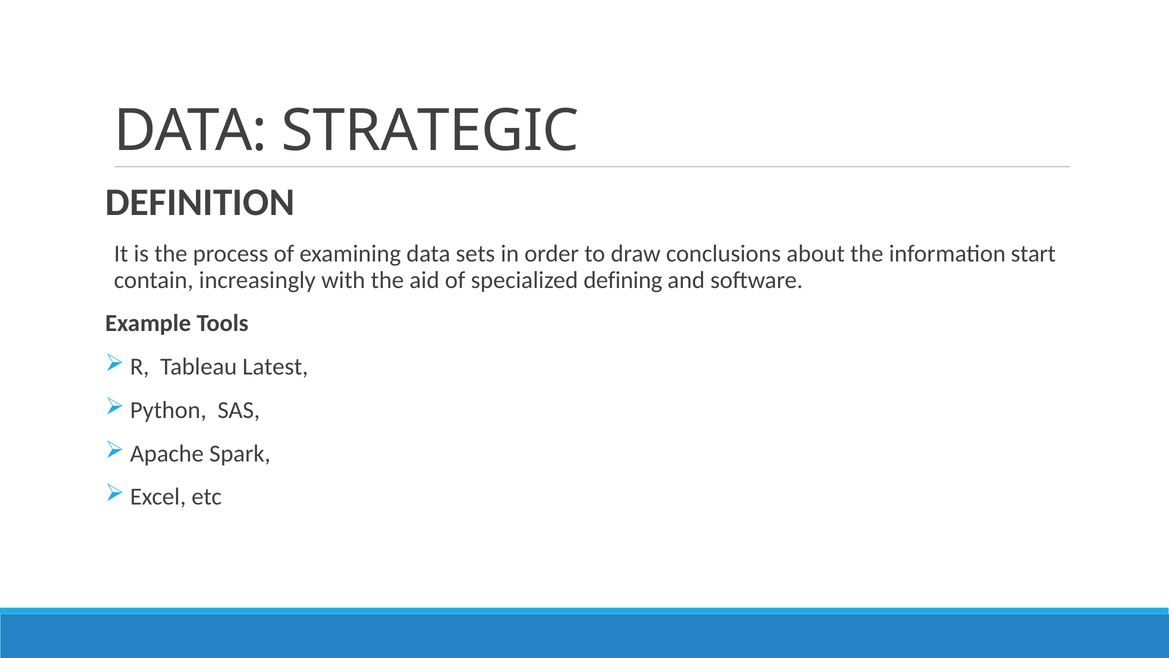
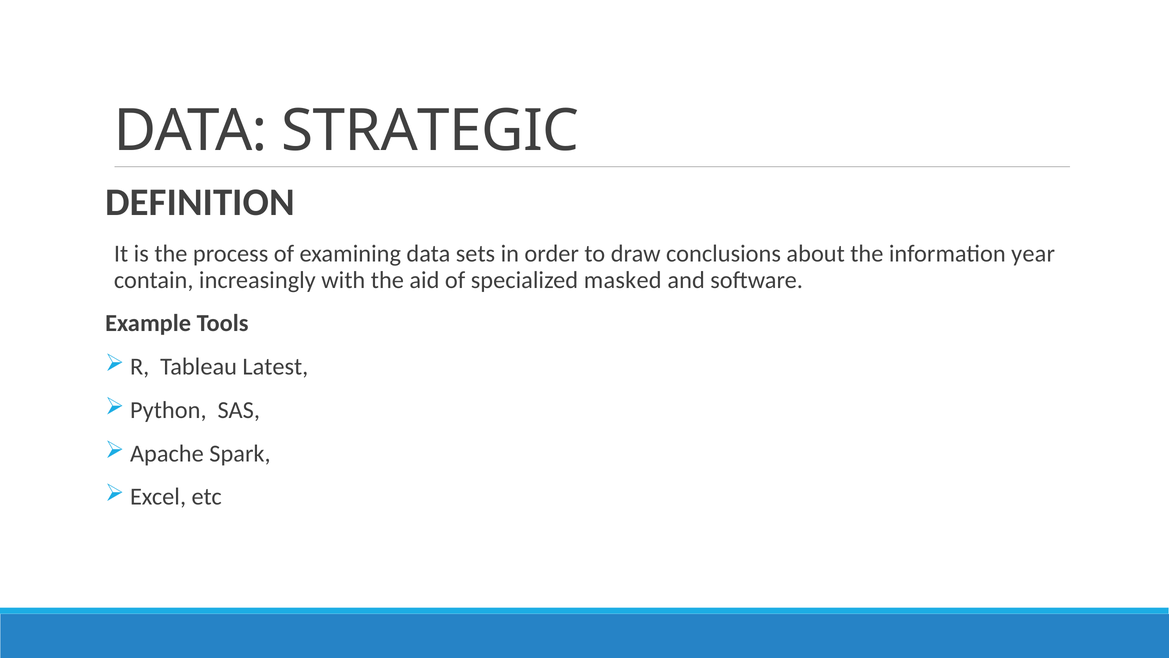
start: start -> year
defining: defining -> masked
